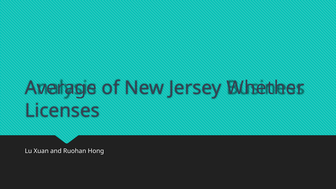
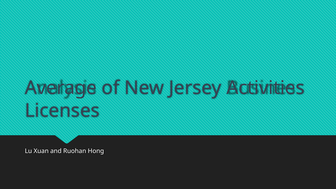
Whether: Whether -> Activities
